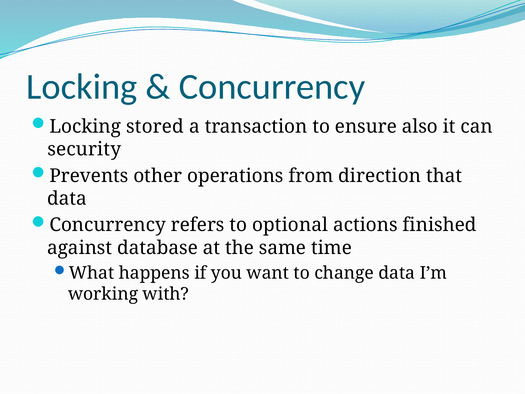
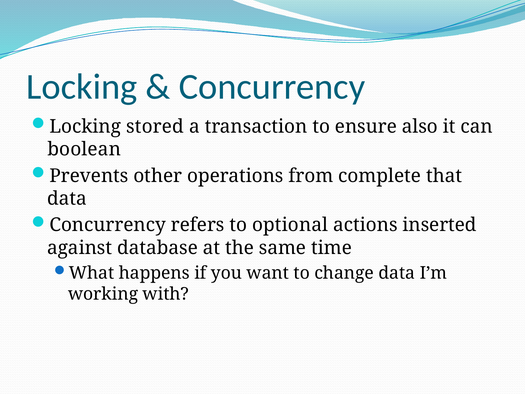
security: security -> boolean
direction: direction -> complete
finished: finished -> inserted
